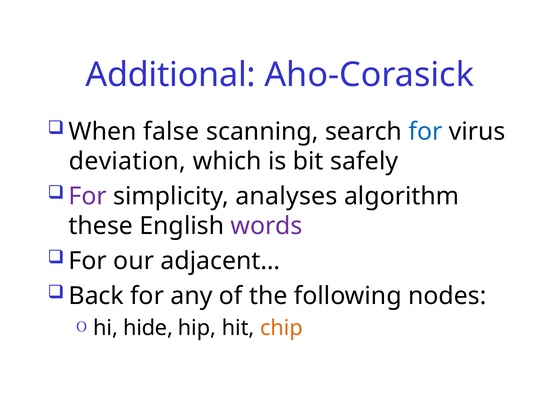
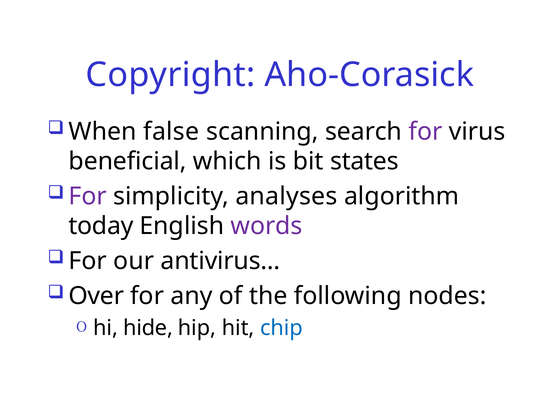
Additional: Additional -> Copyright
for at (425, 131) colour: blue -> purple
deviation: deviation -> beneficial
safely: safely -> states
these: these -> today
adjacent…: adjacent… -> antivirus…
Back: Back -> Over
chip colour: orange -> blue
